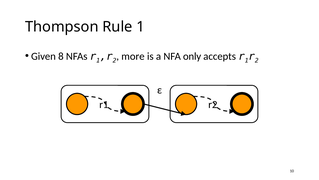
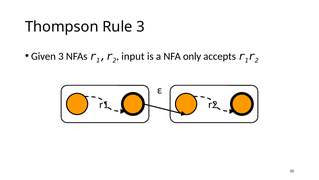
Rule 1: 1 -> 3
Given 8: 8 -> 3
more: more -> input
